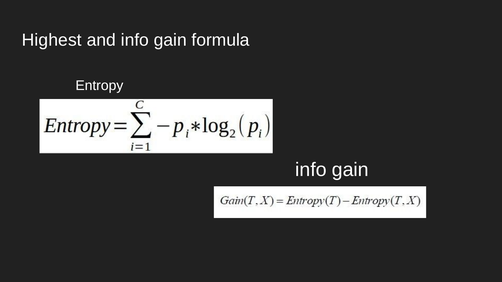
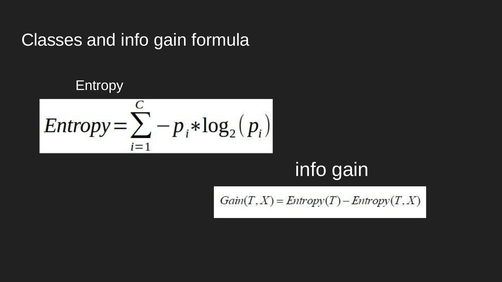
Highest: Highest -> Classes
